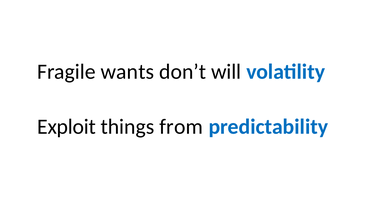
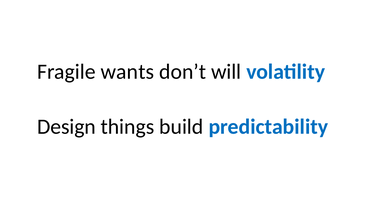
Exploit: Exploit -> Design
from: from -> build
